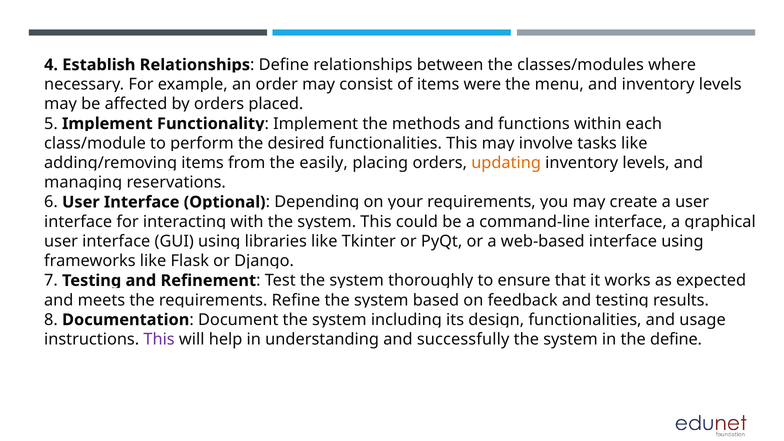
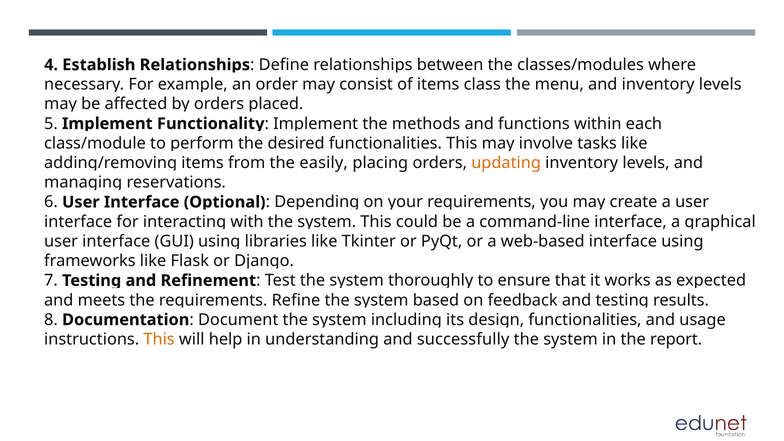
were: were -> class
This at (159, 339) colour: purple -> orange
the define: define -> report
